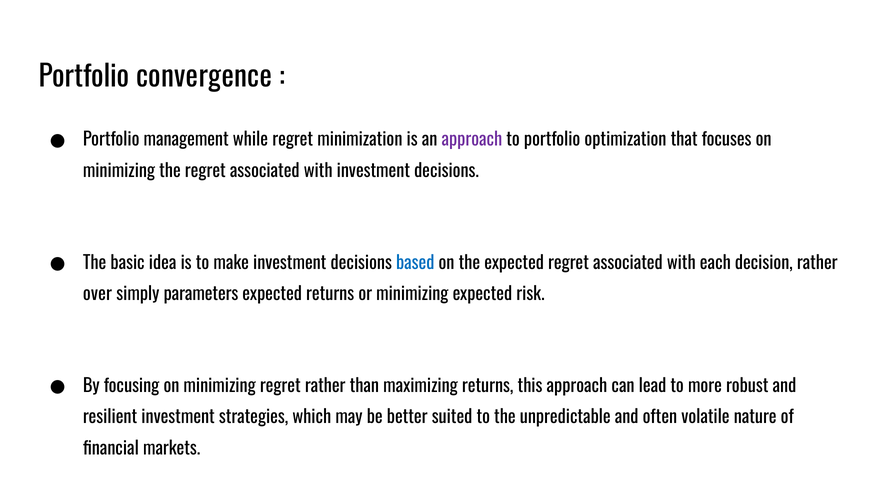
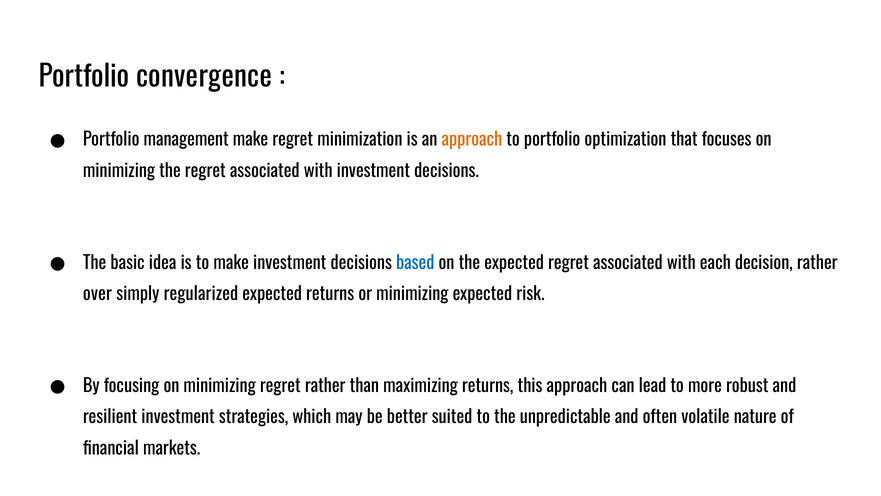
management while: while -> make
approach at (472, 140) colour: purple -> orange
parameters: parameters -> regularized
